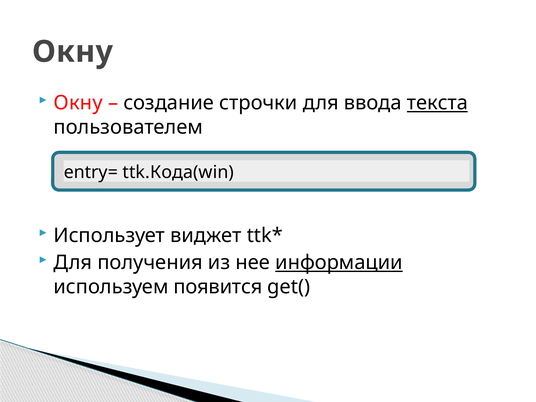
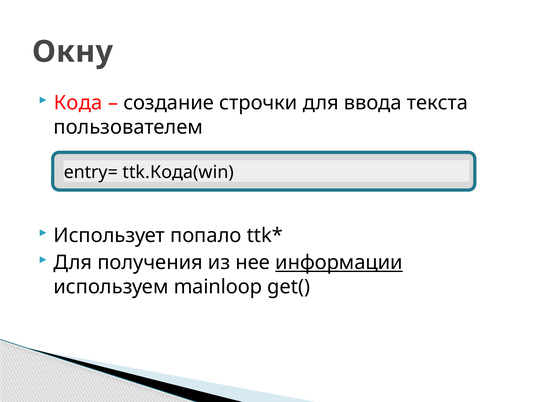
Окну at (78, 103): Окну -> Кода
текста underline: present -> none
виджет: виджет -> попало
появится: появится -> mainloop
